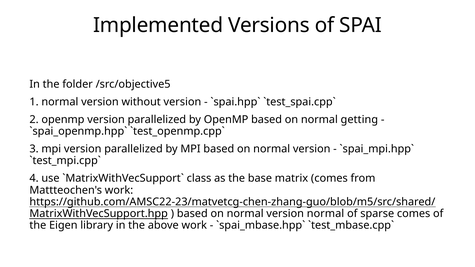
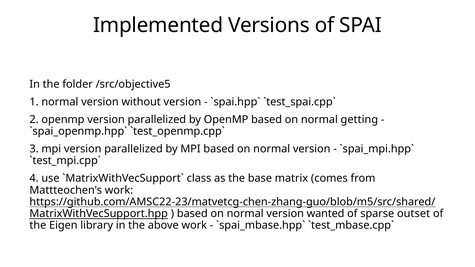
version normal: normal -> wanted
sparse comes: comes -> outset
